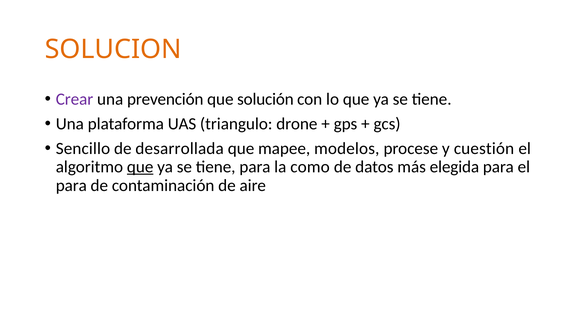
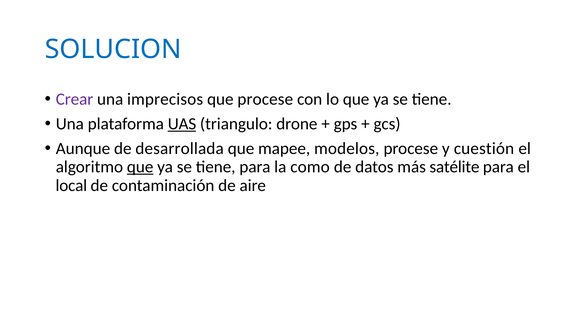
SOLUCION colour: orange -> blue
prevención: prevención -> imprecisos
que solución: solución -> procese
UAS underline: none -> present
Sencillo: Sencillo -> Aunque
elegida: elegida -> satélite
para at (71, 185): para -> local
